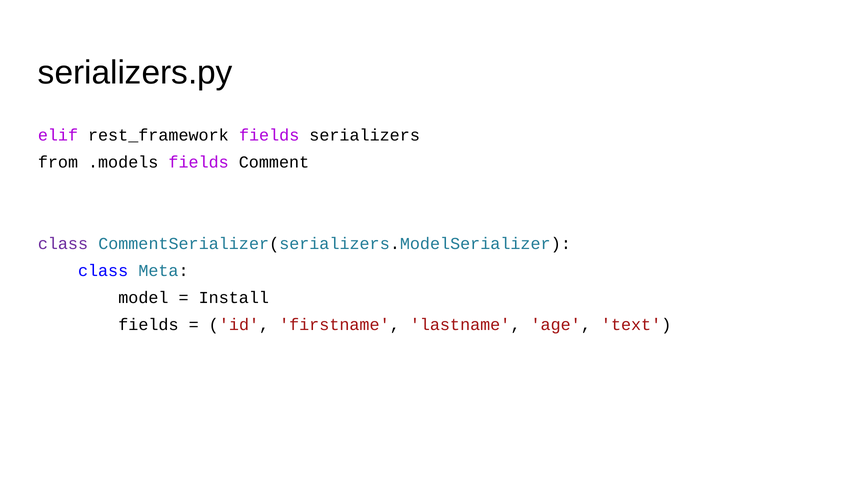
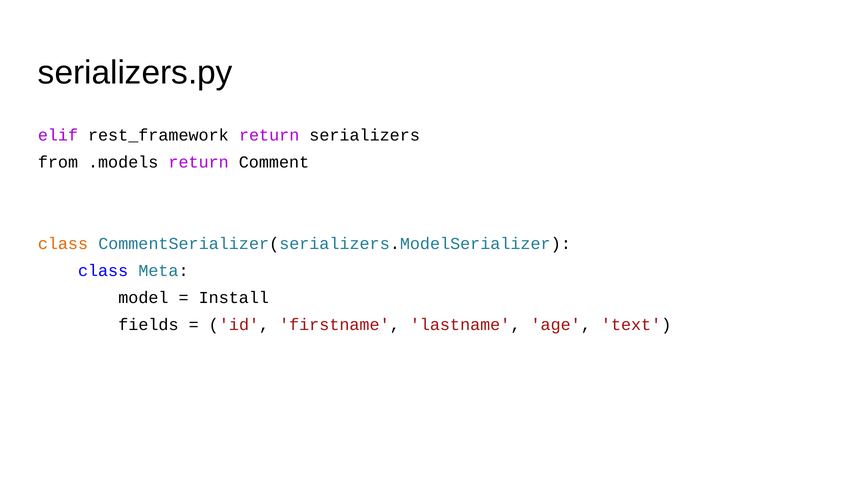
rest_framework fields: fields -> return
.models fields: fields -> return
class at (63, 244) colour: purple -> orange
